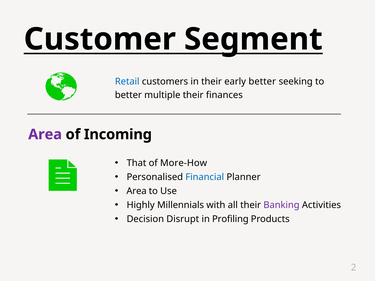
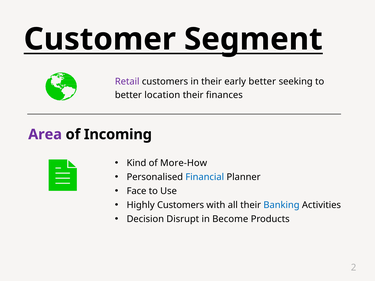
Retail colour: blue -> purple
multiple: multiple -> location
That: That -> Kind
Area at (137, 191): Area -> Face
Highly Millennials: Millennials -> Customers
Banking colour: purple -> blue
Profiling: Profiling -> Become
